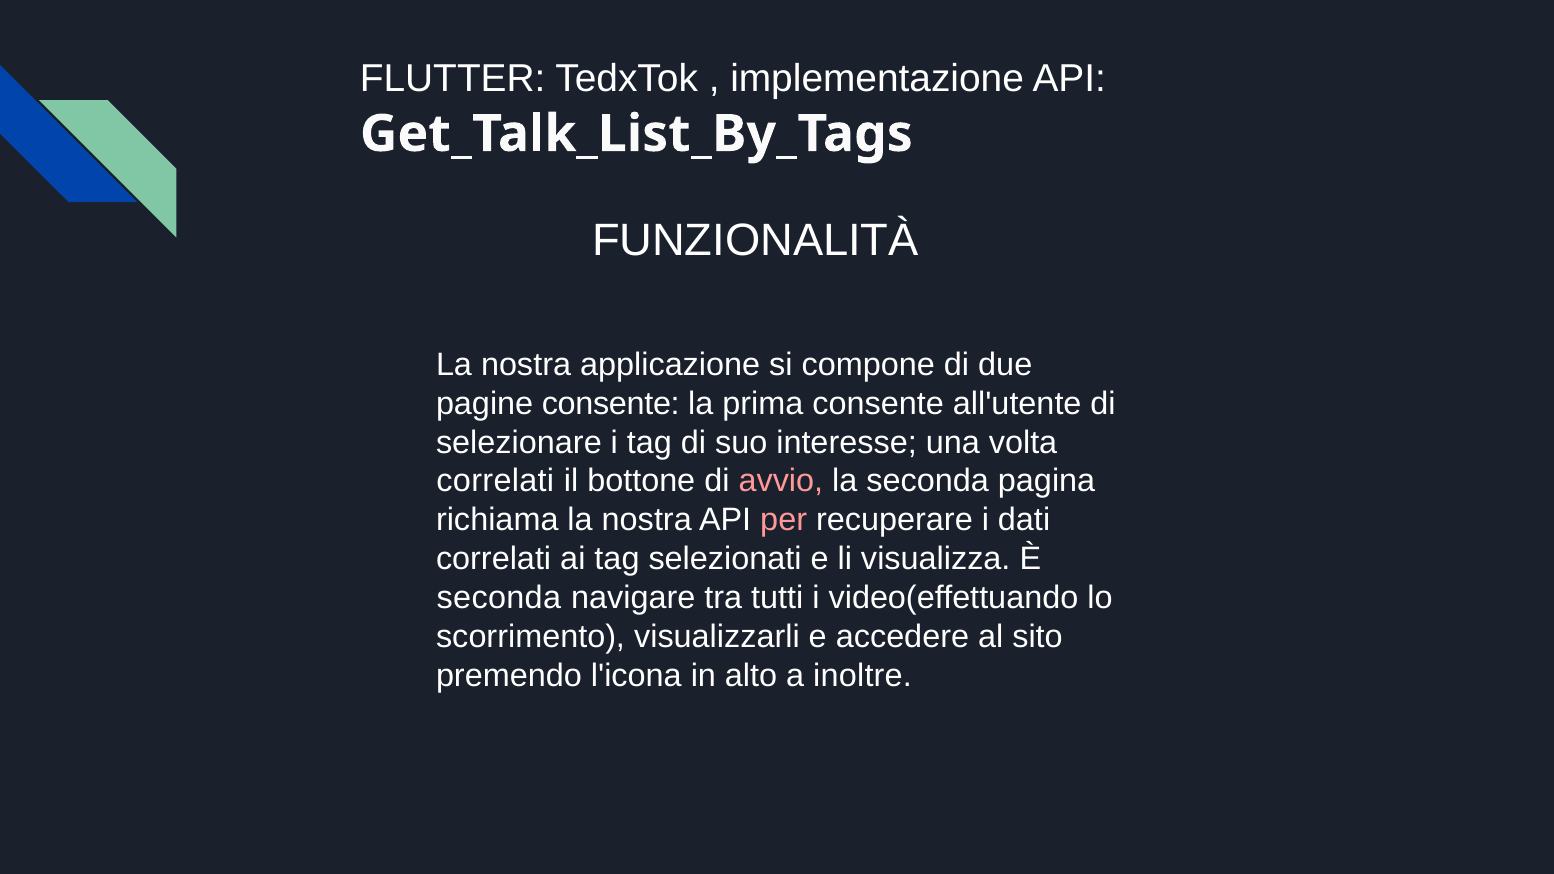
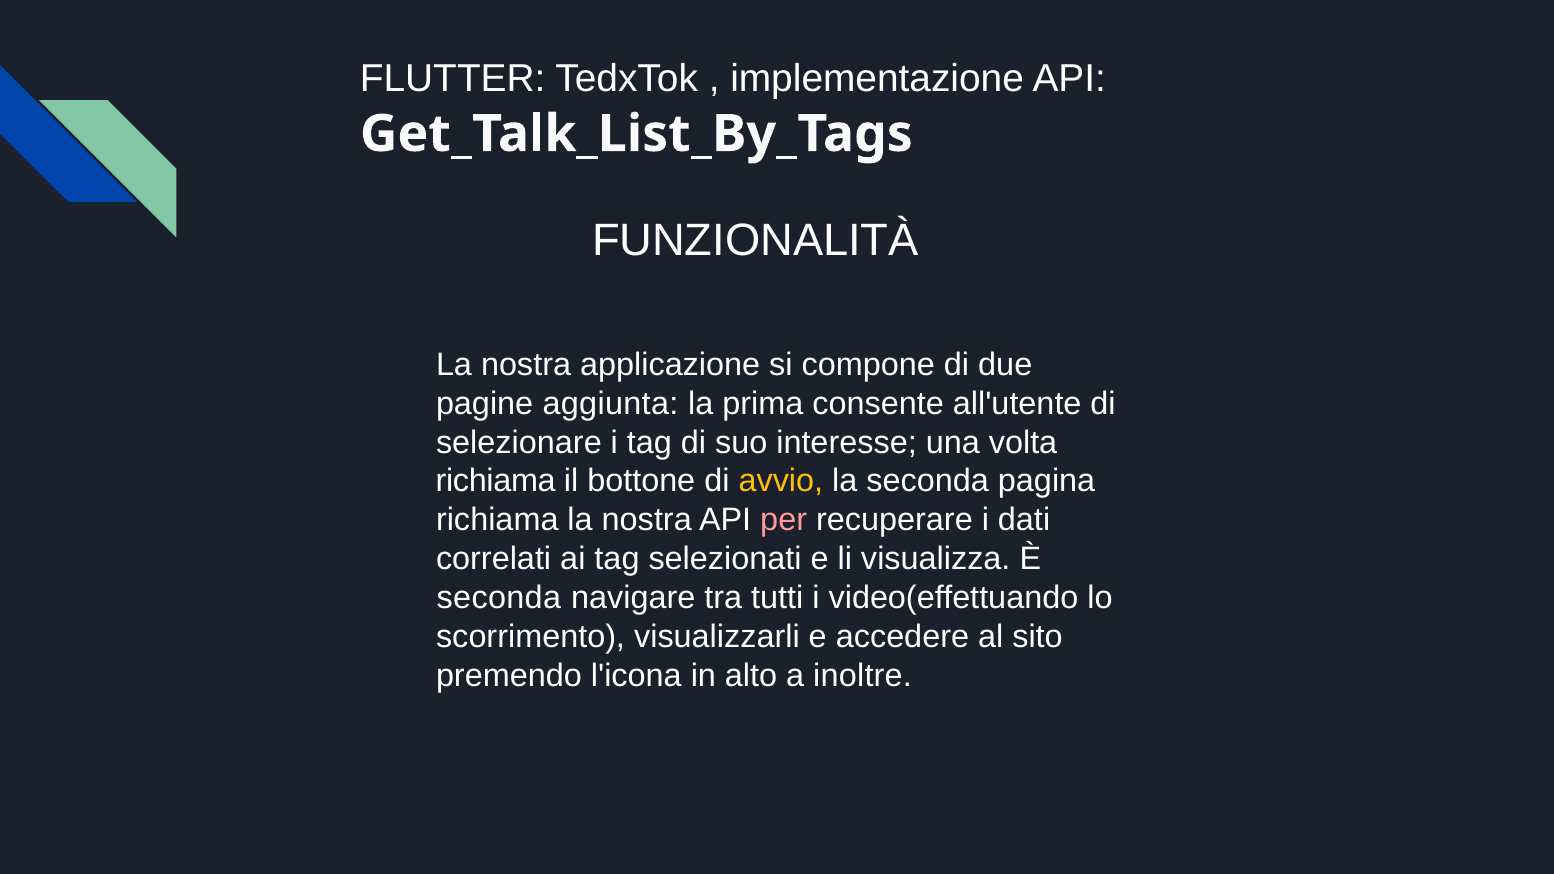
pagine consente: consente -> aggiunta
correlati at (495, 481): correlati -> richiama
avvio colour: pink -> yellow
